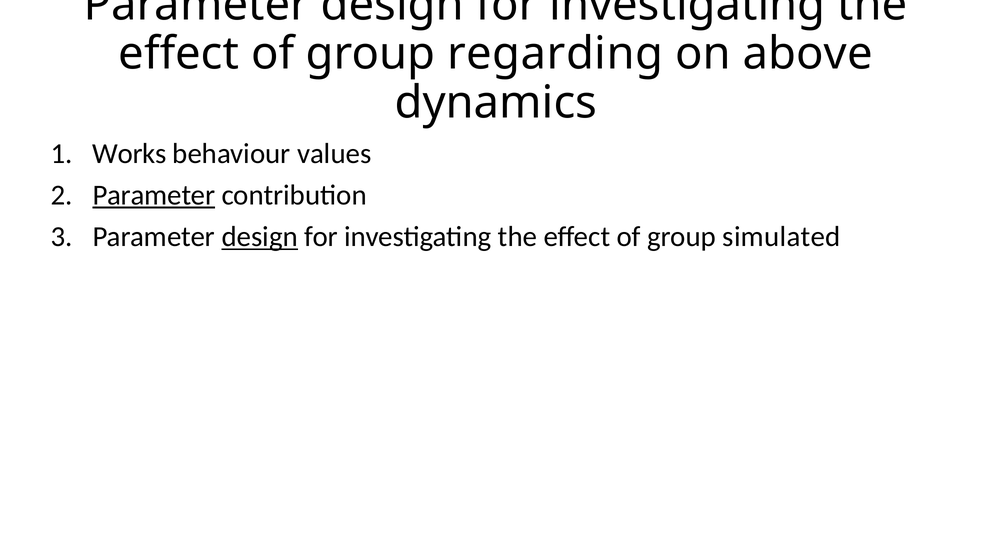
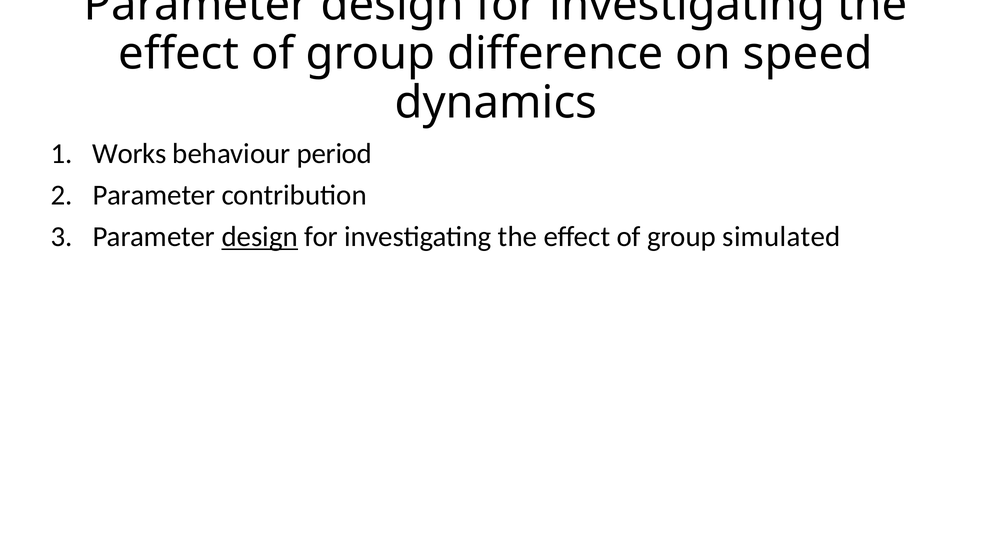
regarding: regarding -> difference
above: above -> speed
values: values -> period
Parameter at (154, 195) underline: present -> none
